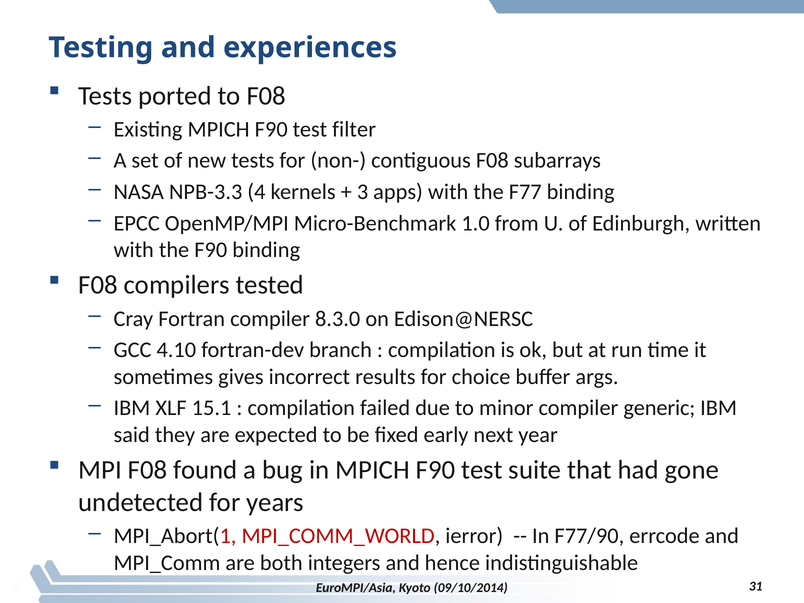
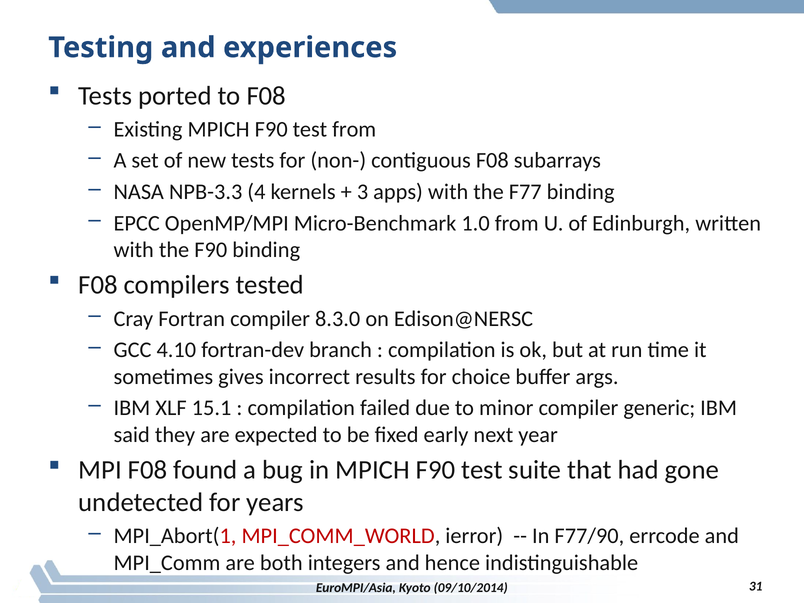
test filter: filter -> from
